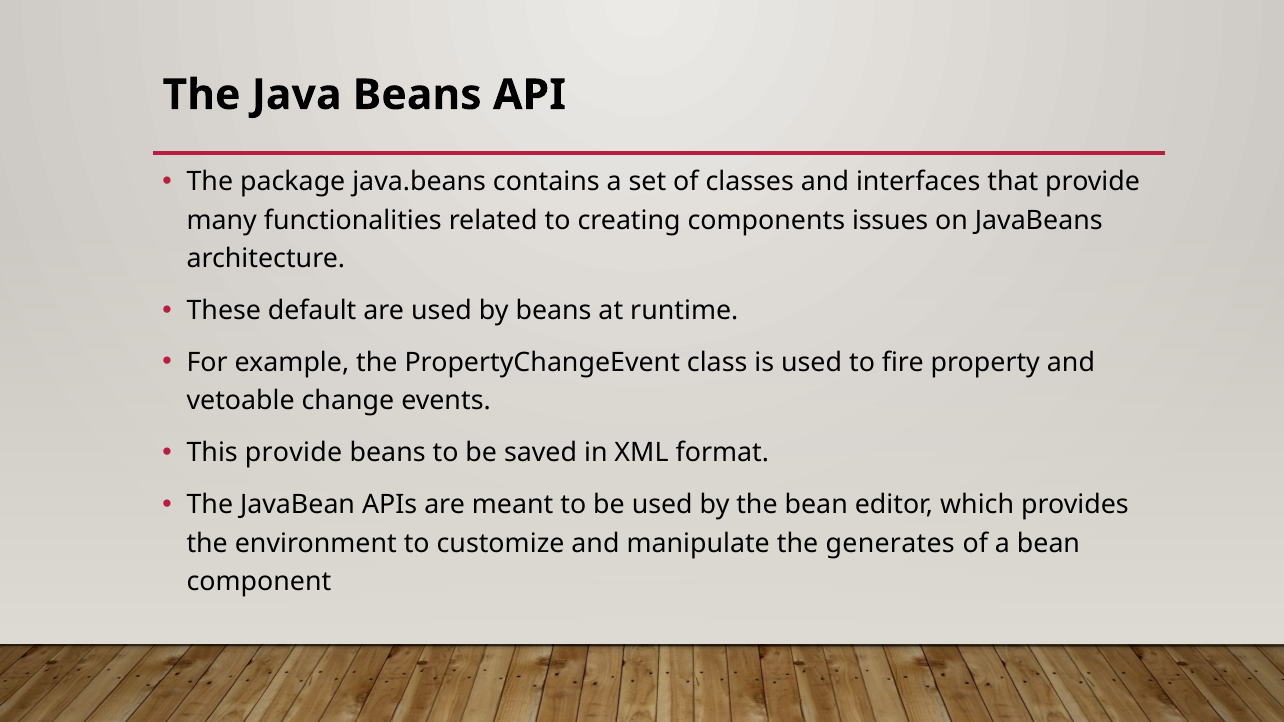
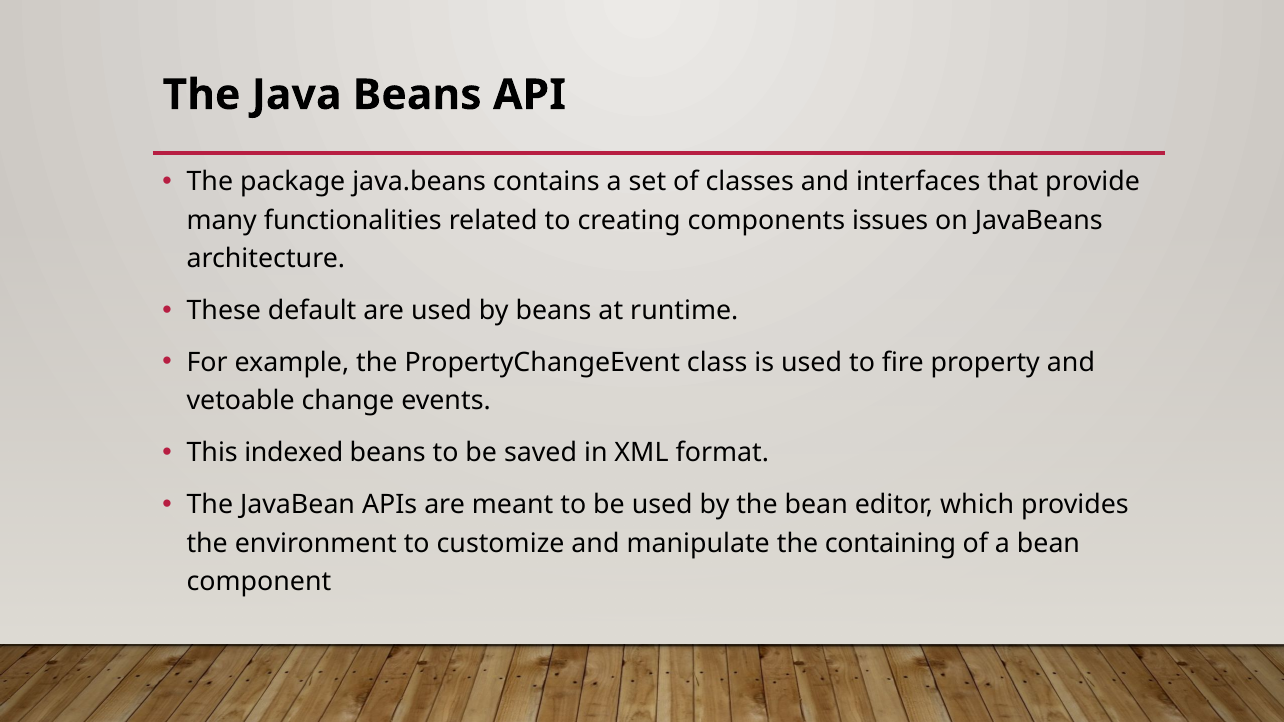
This provide: provide -> indexed
generates: generates -> containing
